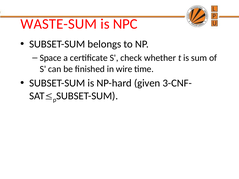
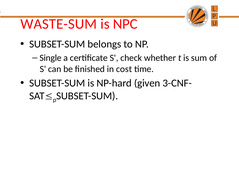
Space: Space -> Single
wire: wire -> cost
